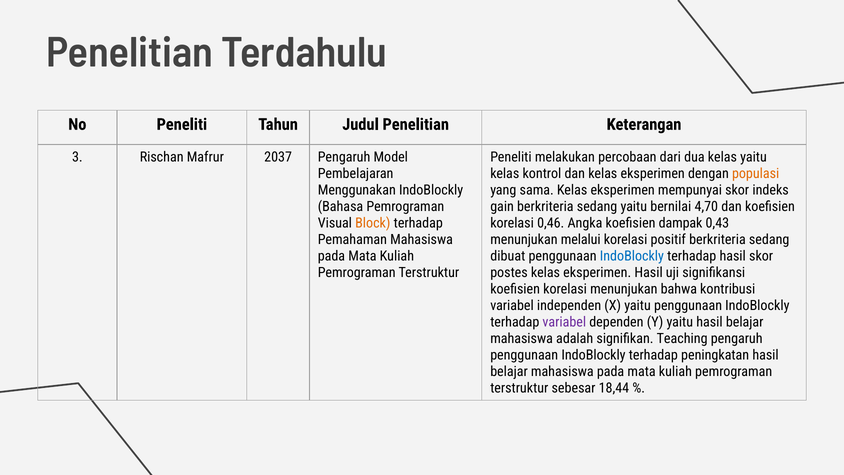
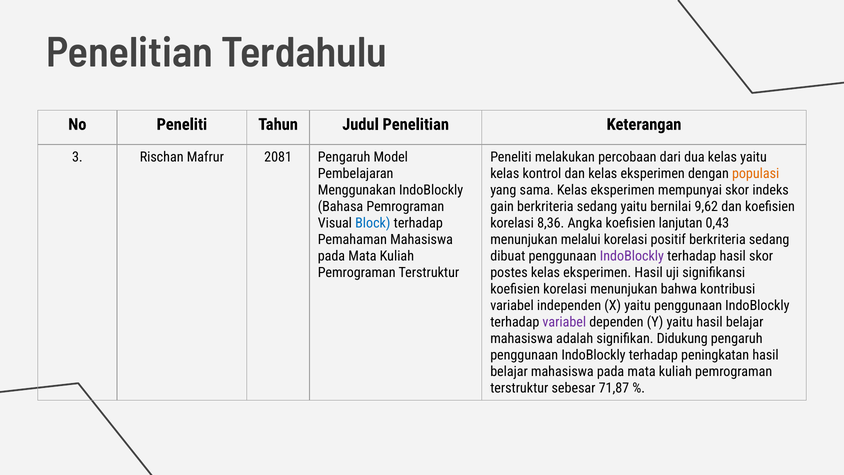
2037: 2037 -> 2081
4,70: 4,70 -> 9,62
Block colour: orange -> blue
0,46: 0,46 -> 8,36
dampak: dampak -> lanjutan
IndoBlockly at (632, 256) colour: blue -> purple
Teaching: Teaching -> Didukung
18,44: 18,44 -> 71,87
